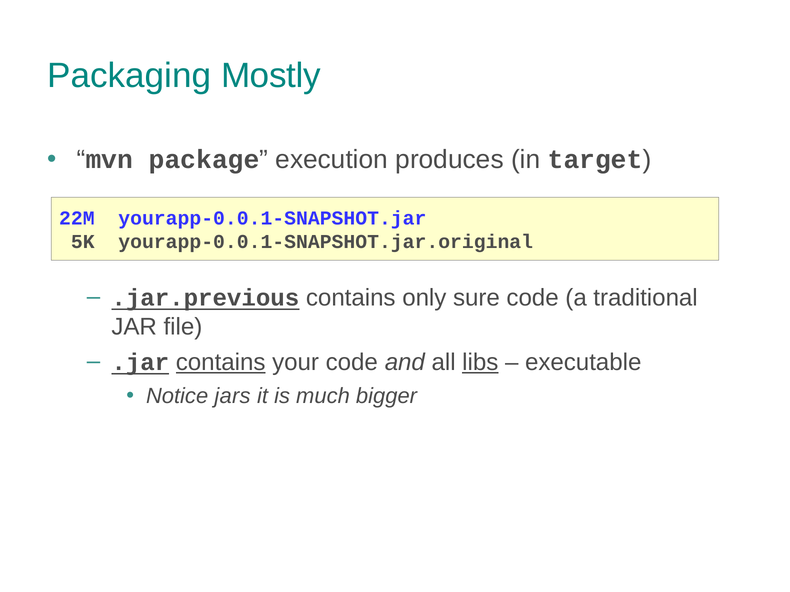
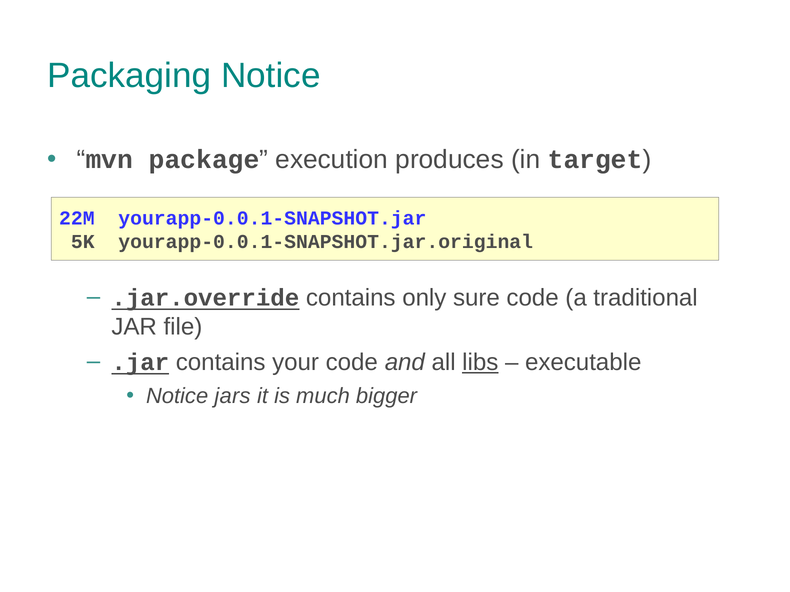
Packaging Mostly: Mostly -> Notice
.jar.previous: .jar.previous -> .jar.override
contains at (221, 362) underline: present -> none
